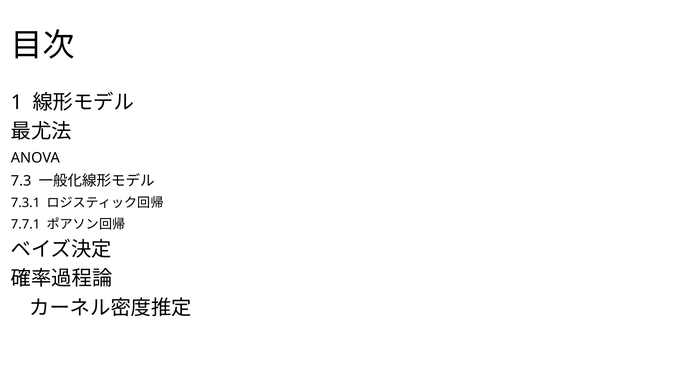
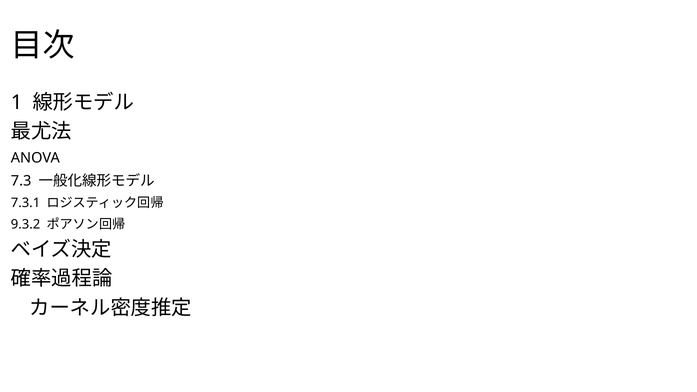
7.7.1: 7.7.1 -> 9.3.2
